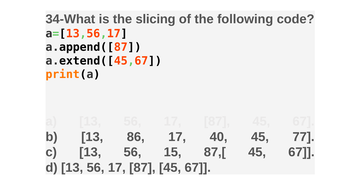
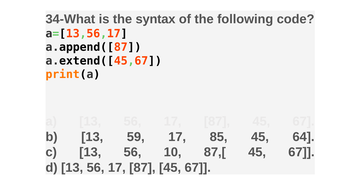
slicing: slicing -> syntax
86: 86 -> 59
40: 40 -> 85
77: 77 -> 64
15: 15 -> 10
